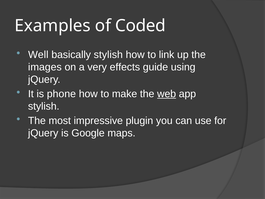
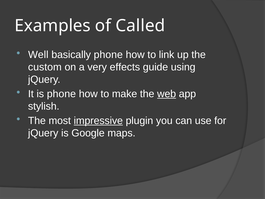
Coded: Coded -> Called
basically stylish: stylish -> phone
images: images -> custom
impressive underline: none -> present
